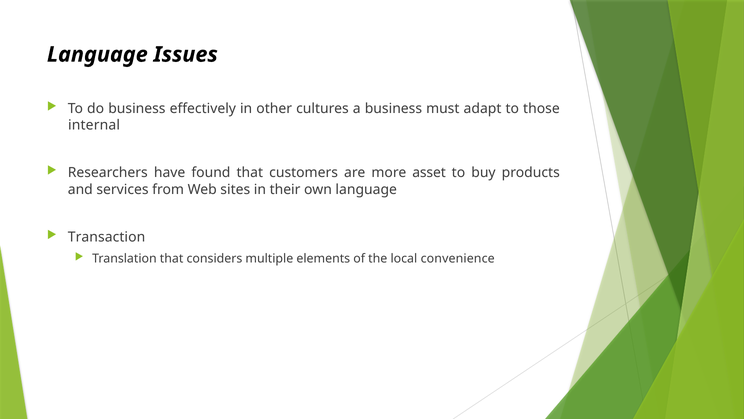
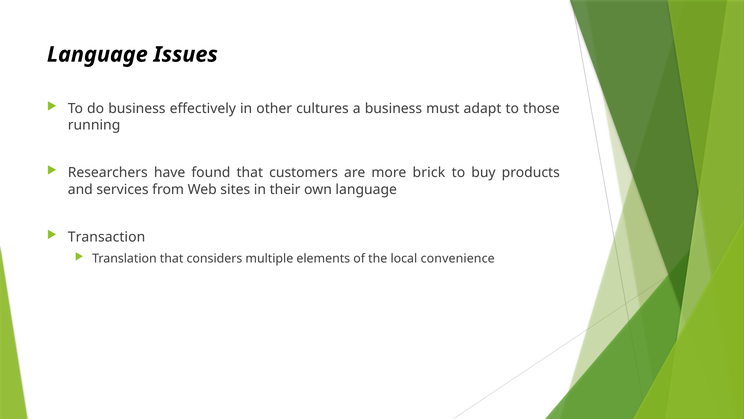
internal: internal -> running
asset: asset -> brick
